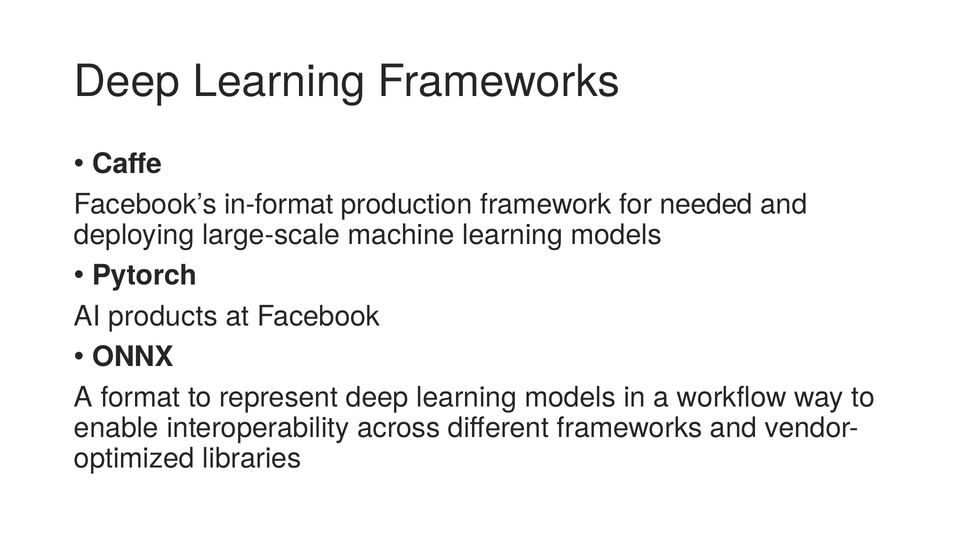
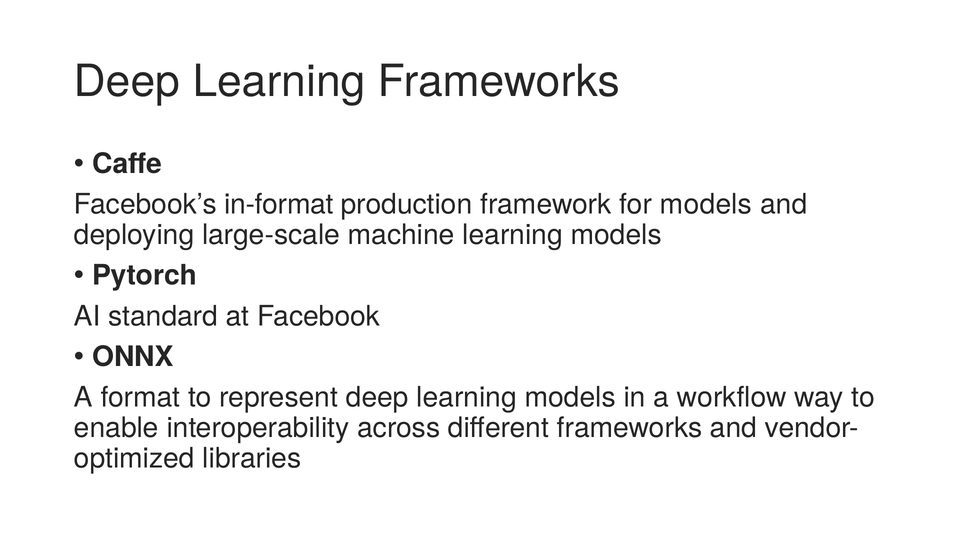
for needed: needed -> models
products: products -> standard
